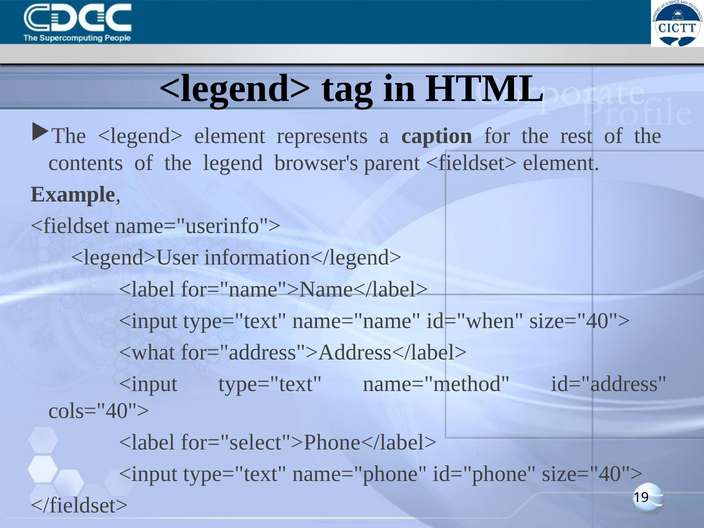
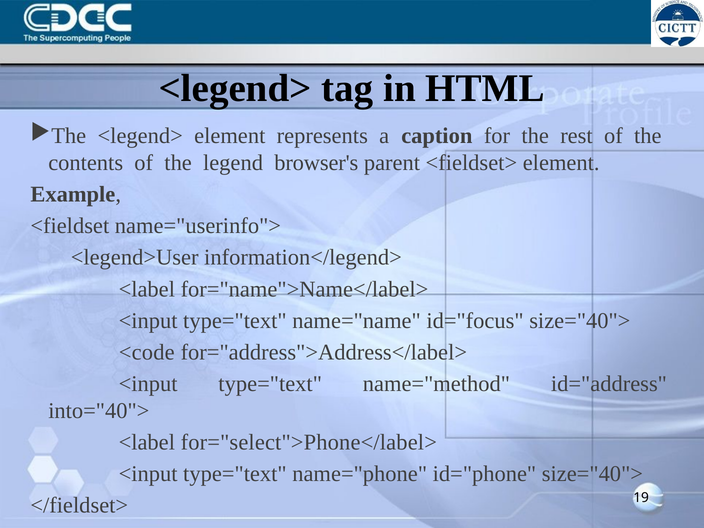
id="when: id="when -> id="focus
<what: <what -> <code
cols="40">: cols="40"> -> into="40">
